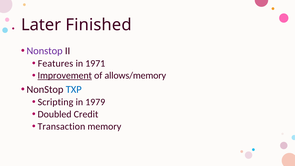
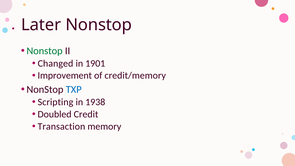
Later Finished: Finished -> Nonstop
Nonstop at (45, 51) colour: purple -> green
Features: Features -> Changed
1971: 1971 -> 1901
Improvement underline: present -> none
allows/memory: allows/memory -> credit/memory
1979: 1979 -> 1938
